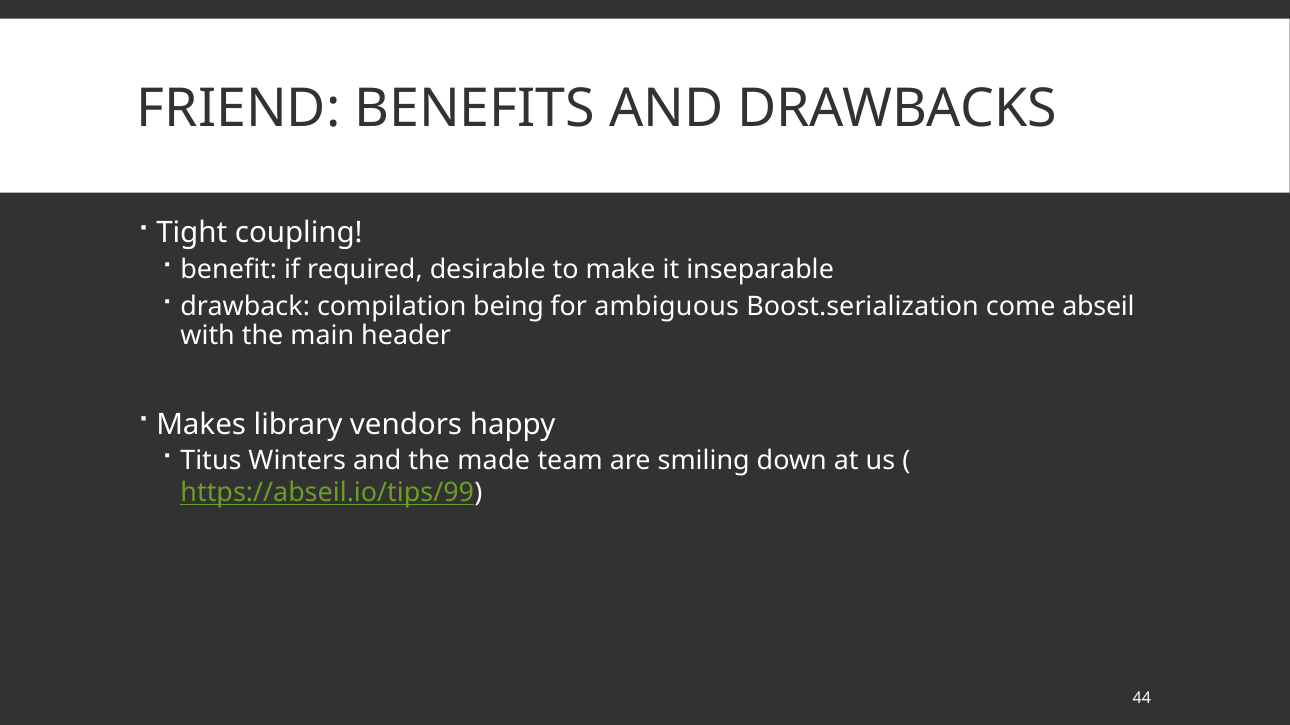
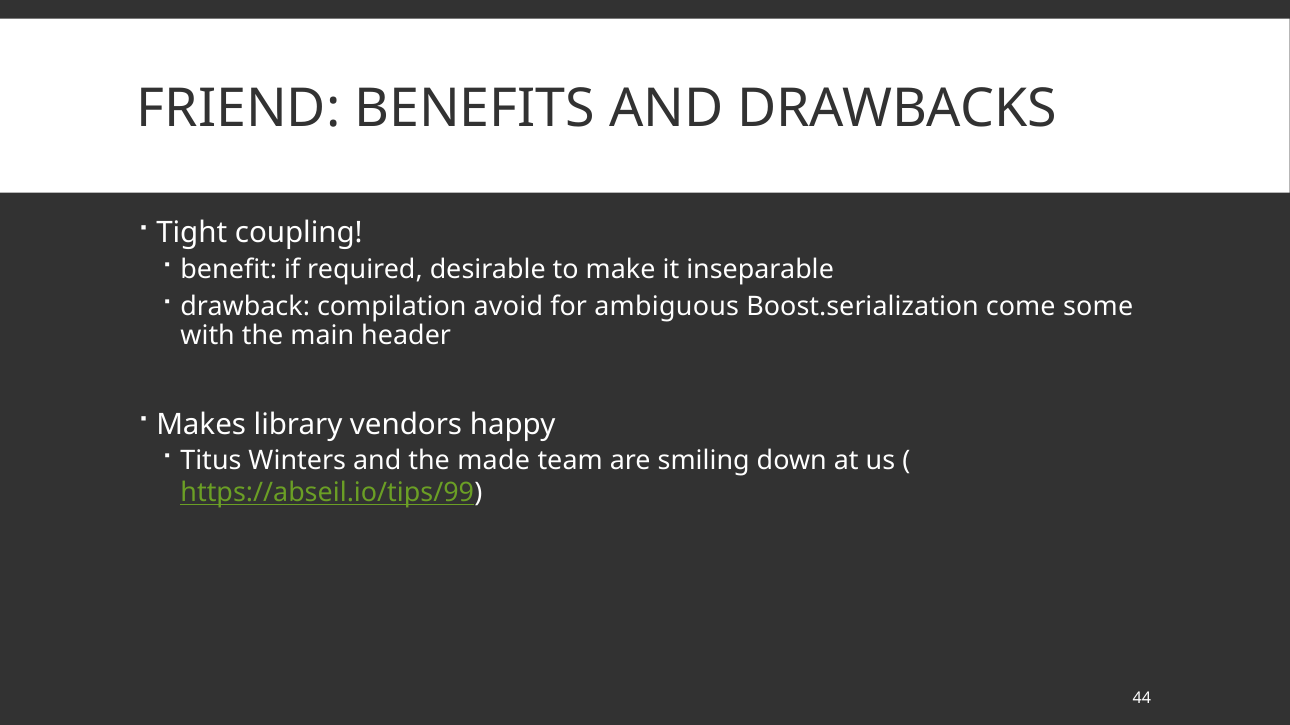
being: being -> avoid
abseil: abseil -> some
